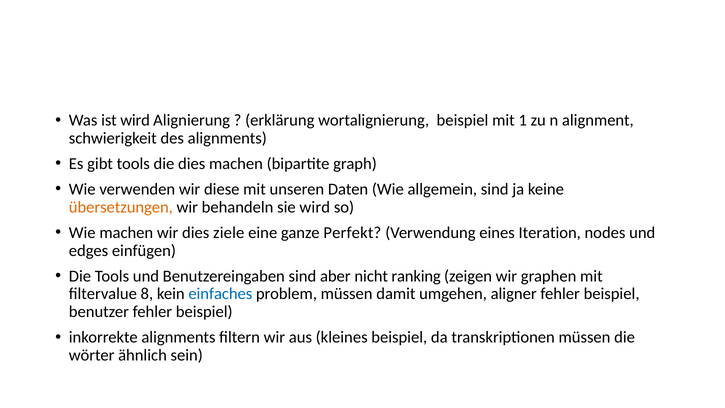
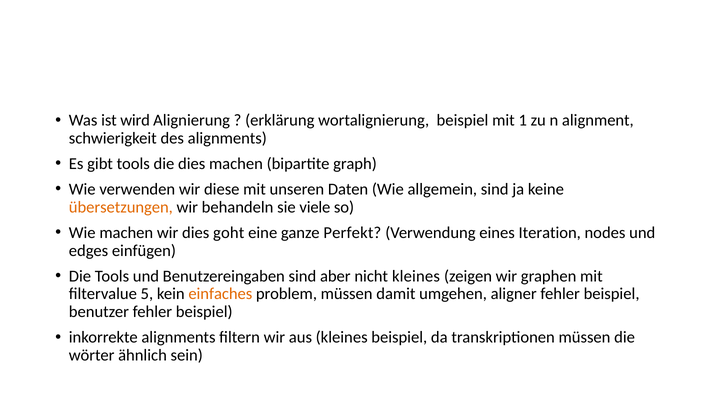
sie wird: wird -> viele
ziele: ziele -> goht
nicht ranking: ranking -> kleines
8: 8 -> 5
einfaches colour: blue -> orange
